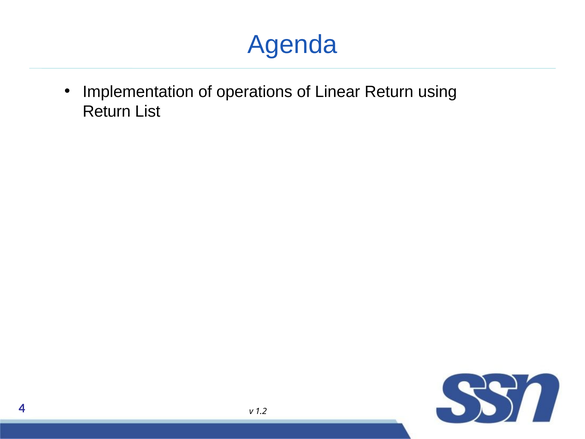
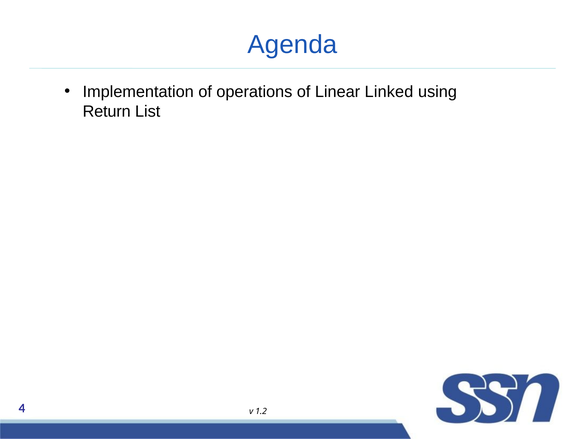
Linear Return: Return -> Linked
